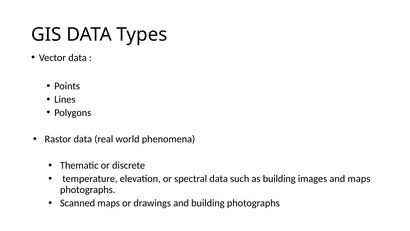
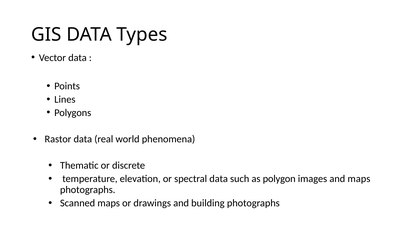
as building: building -> polygon
